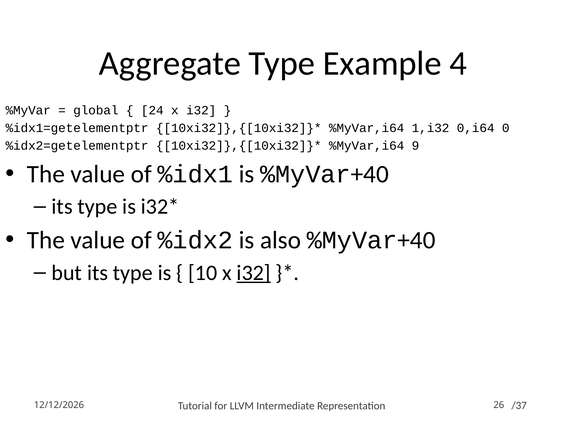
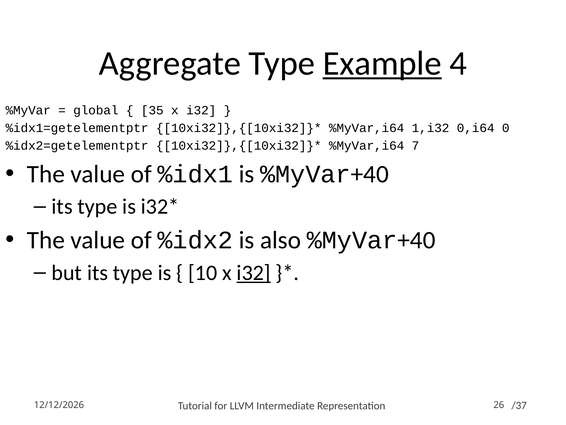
Example underline: none -> present
24: 24 -> 35
9: 9 -> 7
